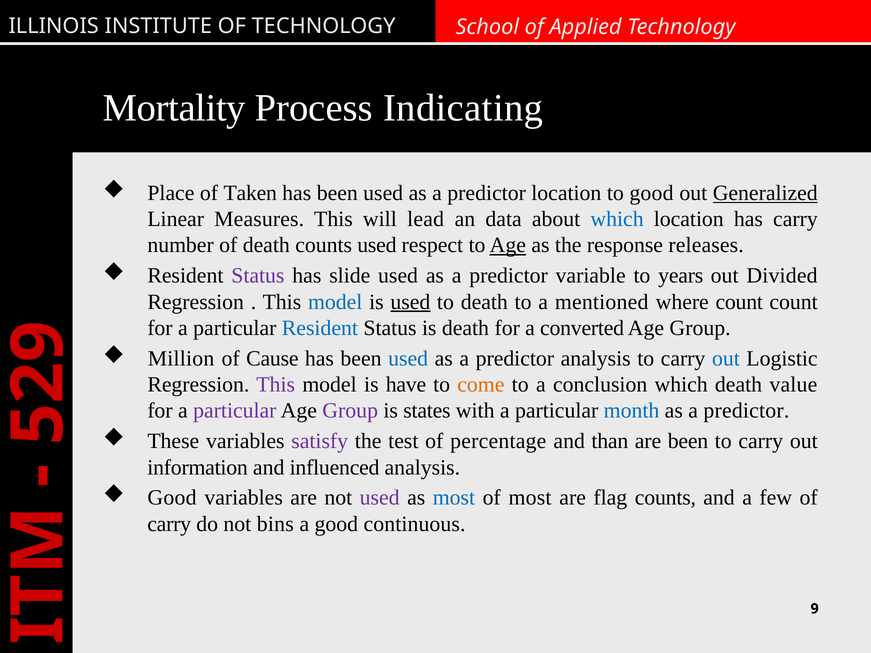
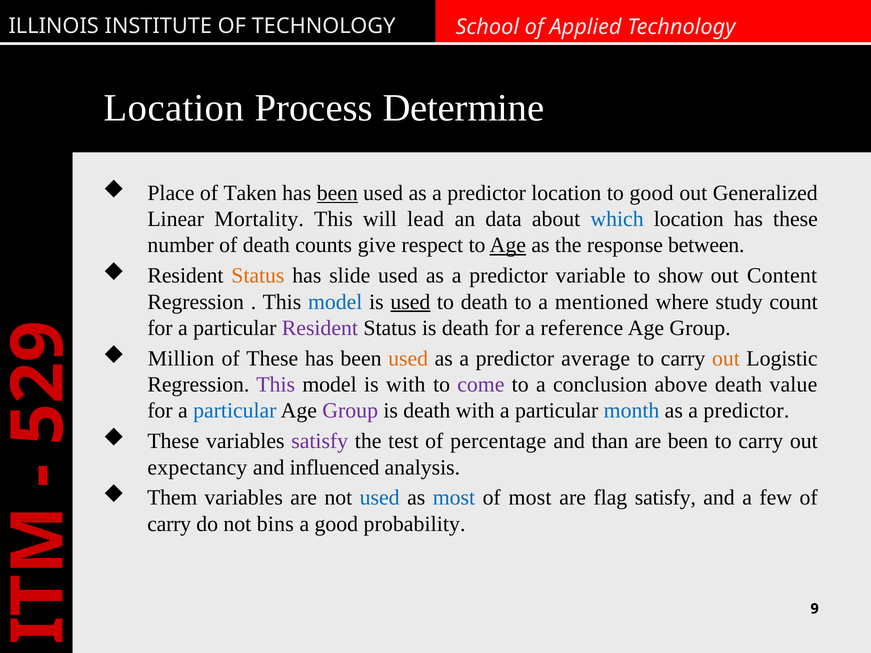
Mortality at (174, 108): Mortality -> Location
Indicating: Indicating -> Determine
been at (337, 193) underline: none -> present
Generalized underline: present -> none
Measures: Measures -> Mortality
has carry: carry -> these
counts used: used -> give
releases: releases -> between
Status at (258, 276) colour: purple -> orange
years: years -> show
Divided: Divided -> Content
where count: count -> study
Resident at (320, 328) colour: blue -> purple
converted: converted -> reference
of Cause: Cause -> These
used at (408, 359) colour: blue -> orange
predictor analysis: analysis -> average
out at (726, 359) colour: blue -> orange
is have: have -> with
come colour: orange -> purple
conclusion which: which -> above
particular at (235, 411) colour: purple -> blue
states at (427, 411): states -> death
information: information -> expectancy
Good at (172, 498): Good -> Them
used at (380, 498) colour: purple -> blue
flag counts: counts -> satisfy
continuous: continuous -> probability
